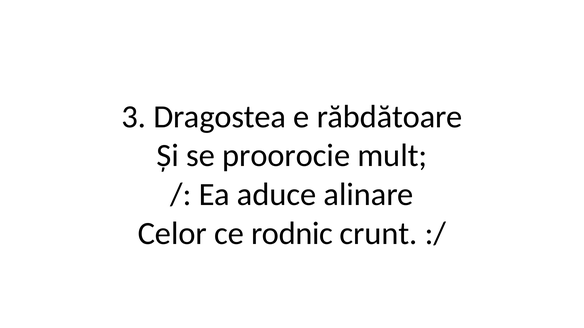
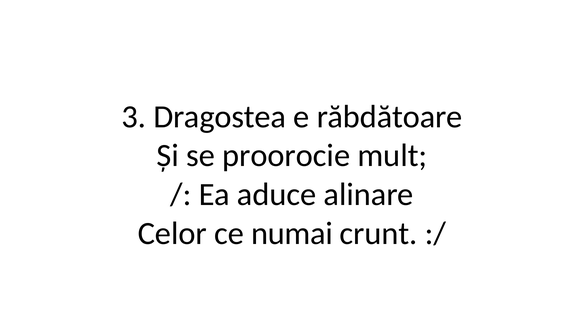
rodnic: rodnic -> numai
